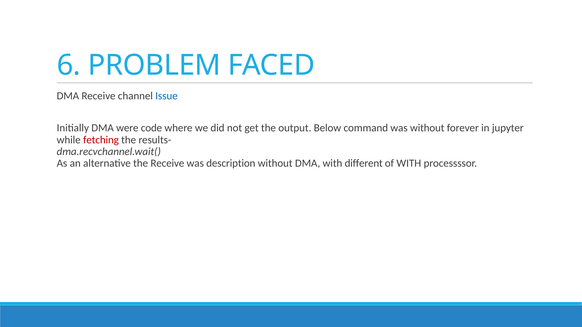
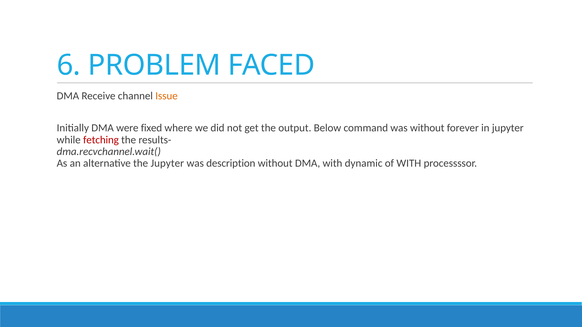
Issue colour: blue -> orange
code: code -> fixed
the Receive: Receive -> Jupyter
different: different -> dynamic
